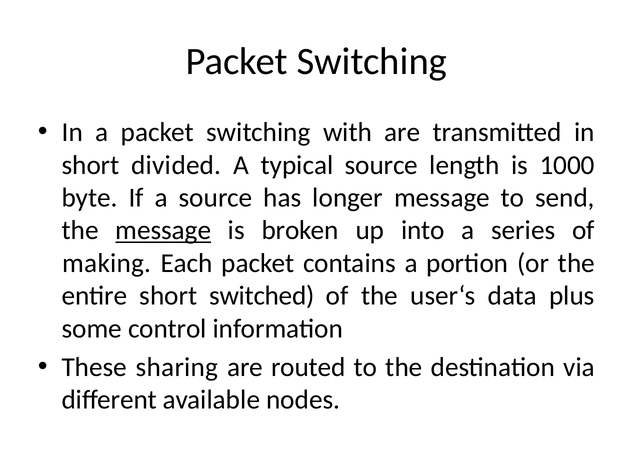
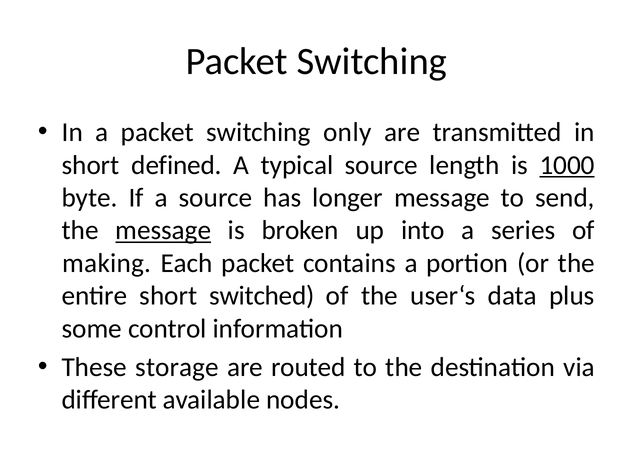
with: with -> only
divided: divided -> defined
1000 underline: none -> present
sharing: sharing -> storage
